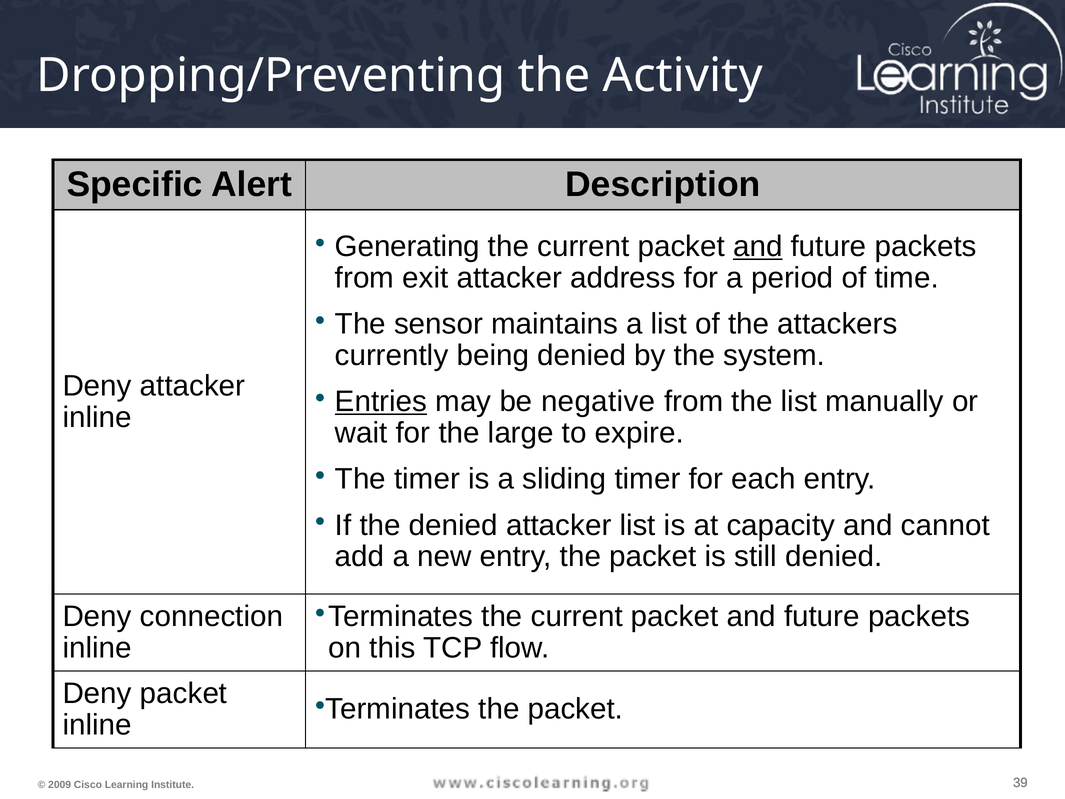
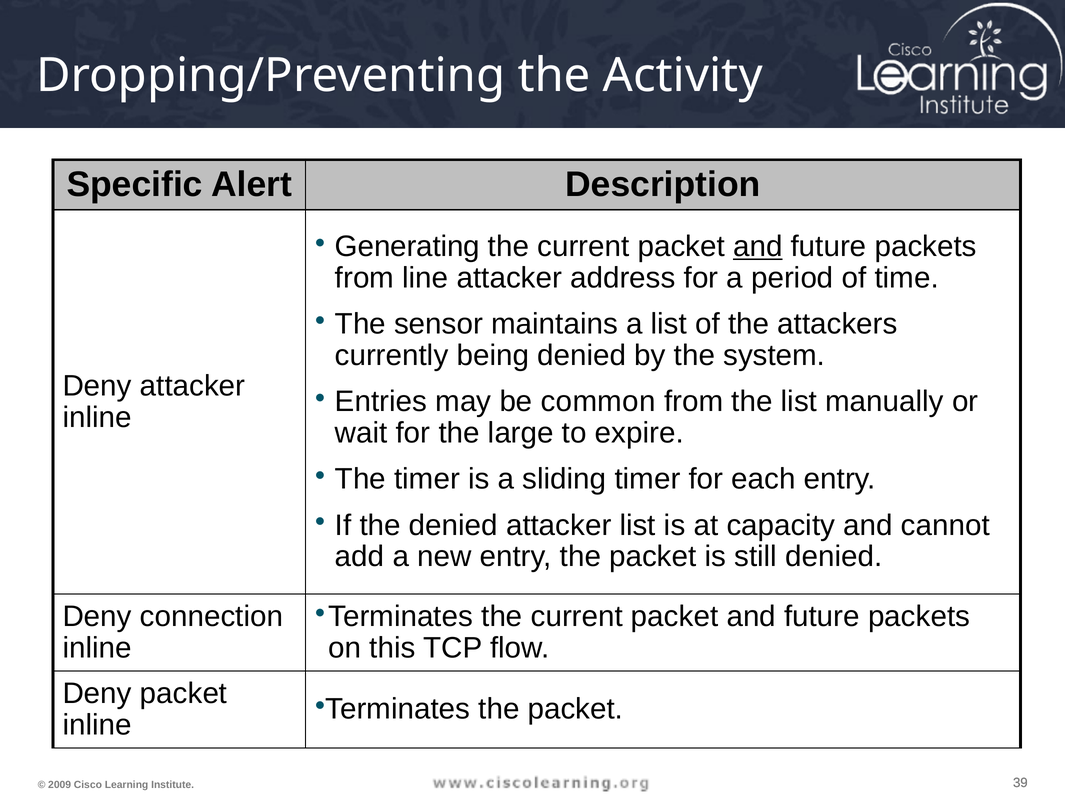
exit: exit -> line
Entries underline: present -> none
negative: negative -> common
